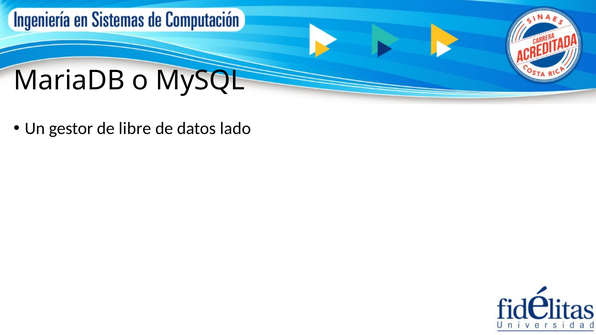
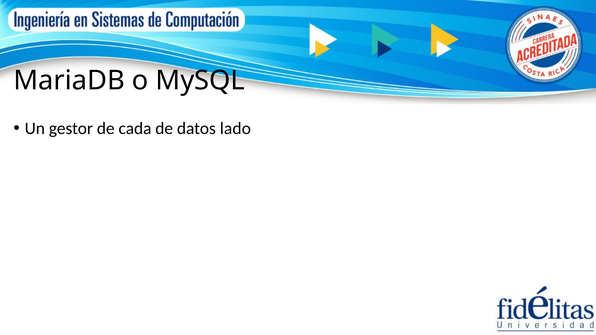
libre: libre -> cada
